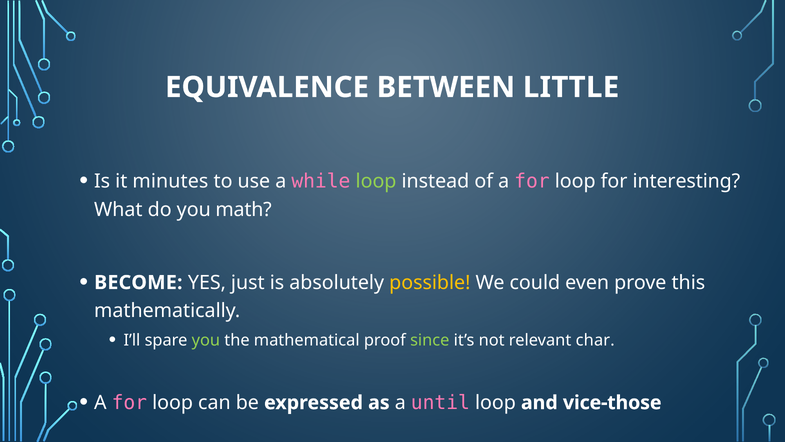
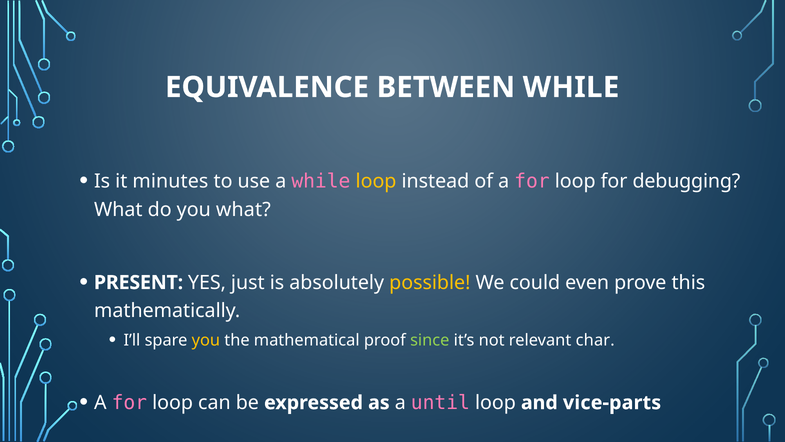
BETWEEN LITTLE: LITTLE -> WHILE
loop at (376, 181) colour: light green -> yellow
interesting: interesting -> debugging
you math: math -> what
BECOME: BECOME -> PRESENT
you at (206, 340) colour: light green -> yellow
vice-those: vice-those -> vice-parts
